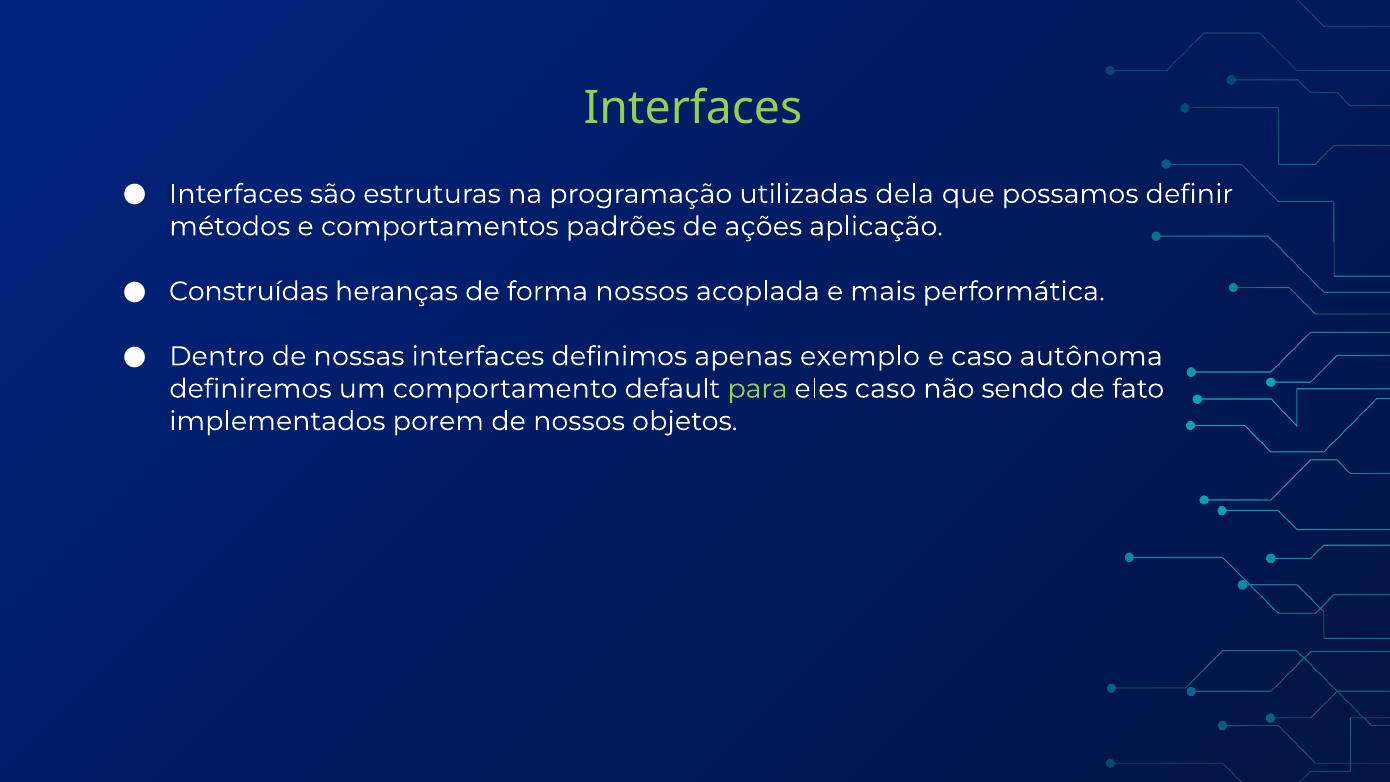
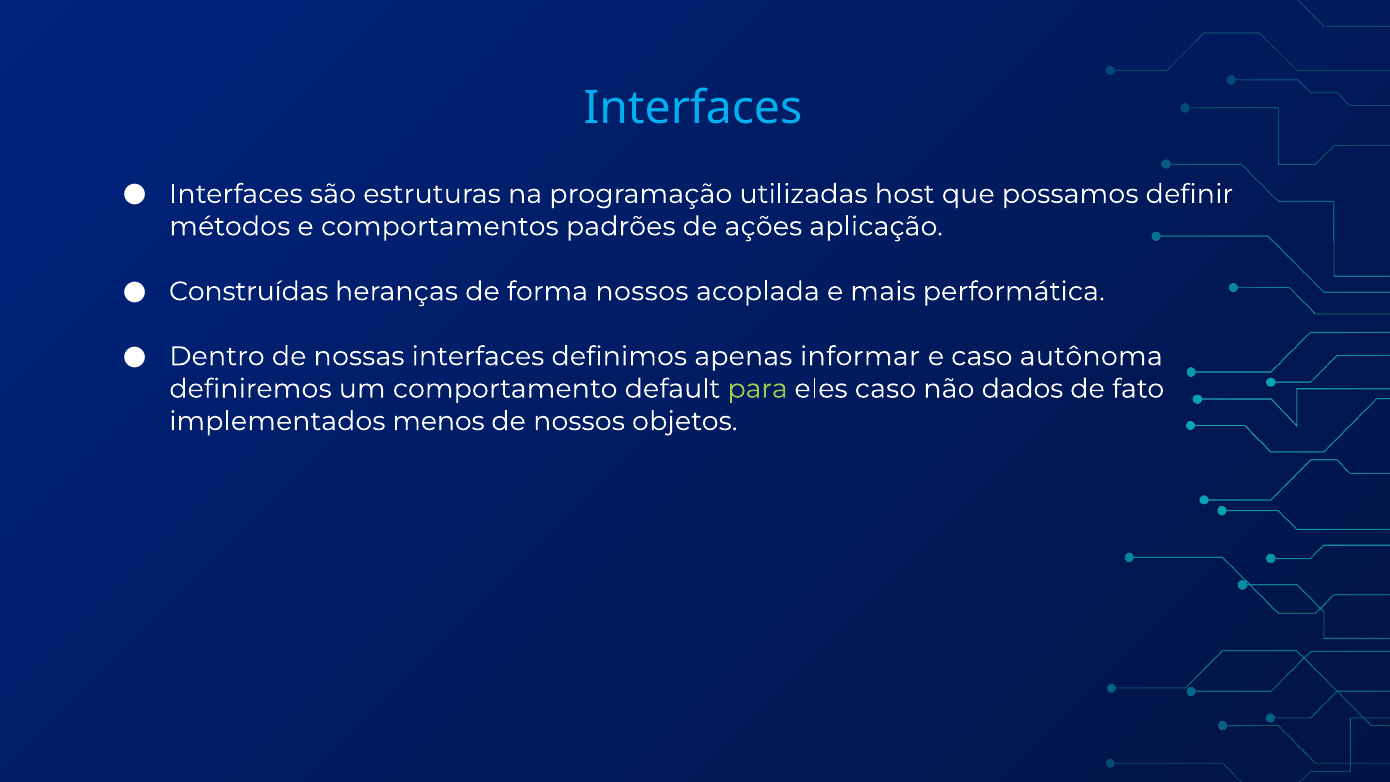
Interfaces at (693, 108) colour: light green -> light blue
dela: dela -> host
exemplo: exemplo -> informar
sendo: sendo -> dados
porem: porem -> menos
